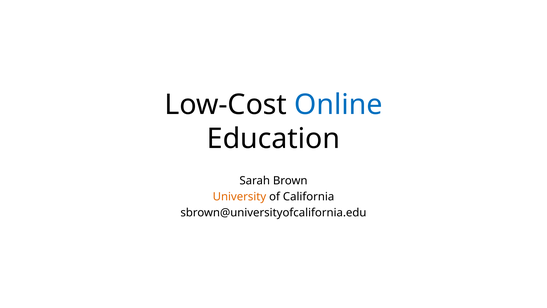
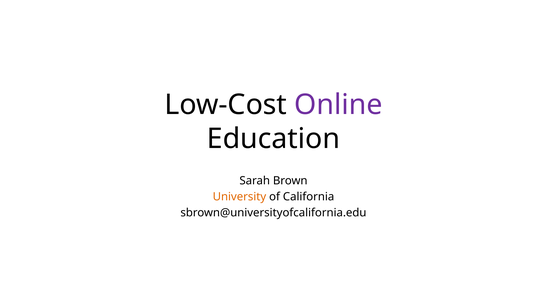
Online colour: blue -> purple
